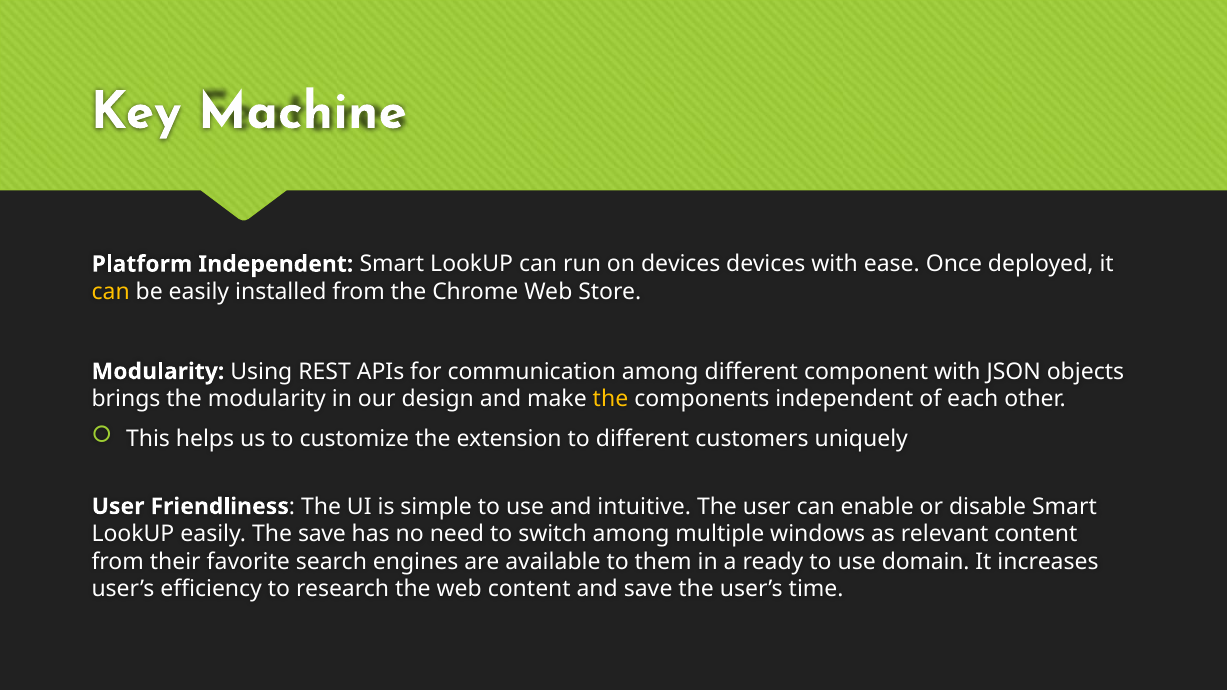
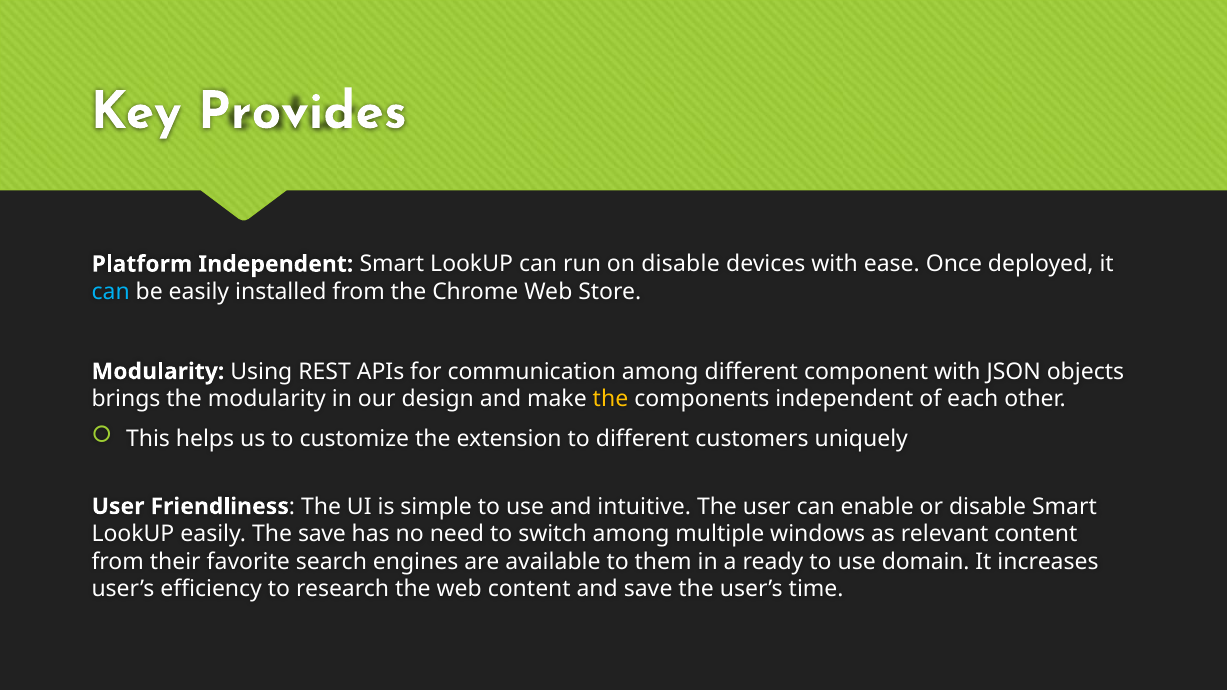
Machine: Machine -> Provides
on devices: devices -> disable
can at (111, 292) colour: yellow -> light blue
